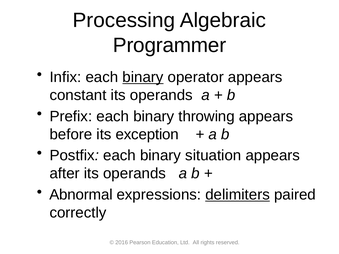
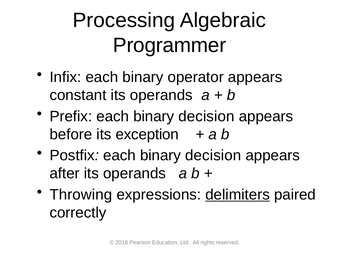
binary at (143, 77) underline: present -> none
Prefix each binary throwing: throwing -> decision
Postfix each binary situation: situation -> decision
Abnormal: Abnormal -> Throwing
